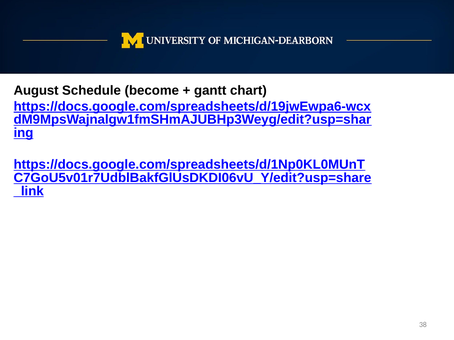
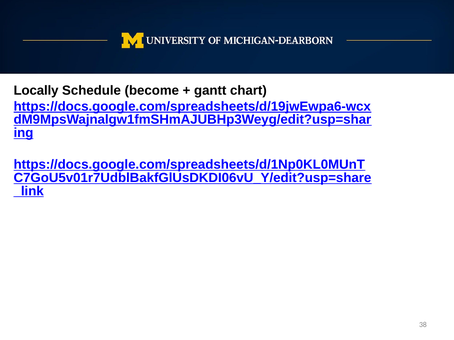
August: August -> Locally
